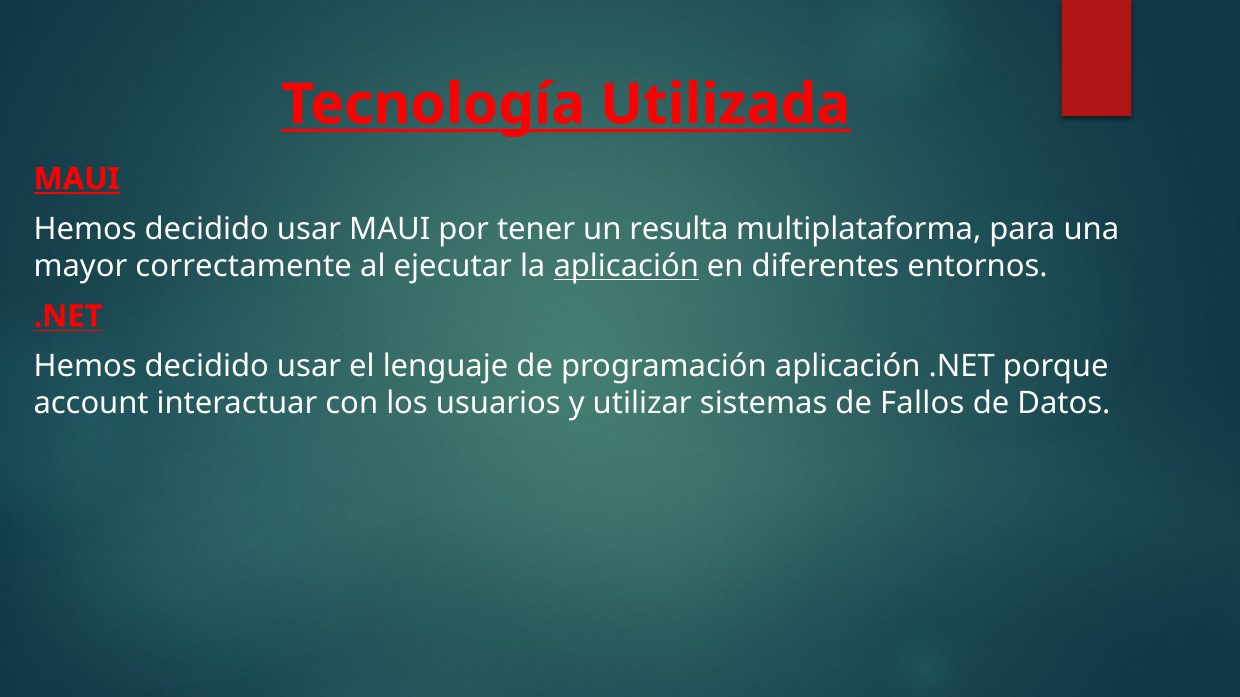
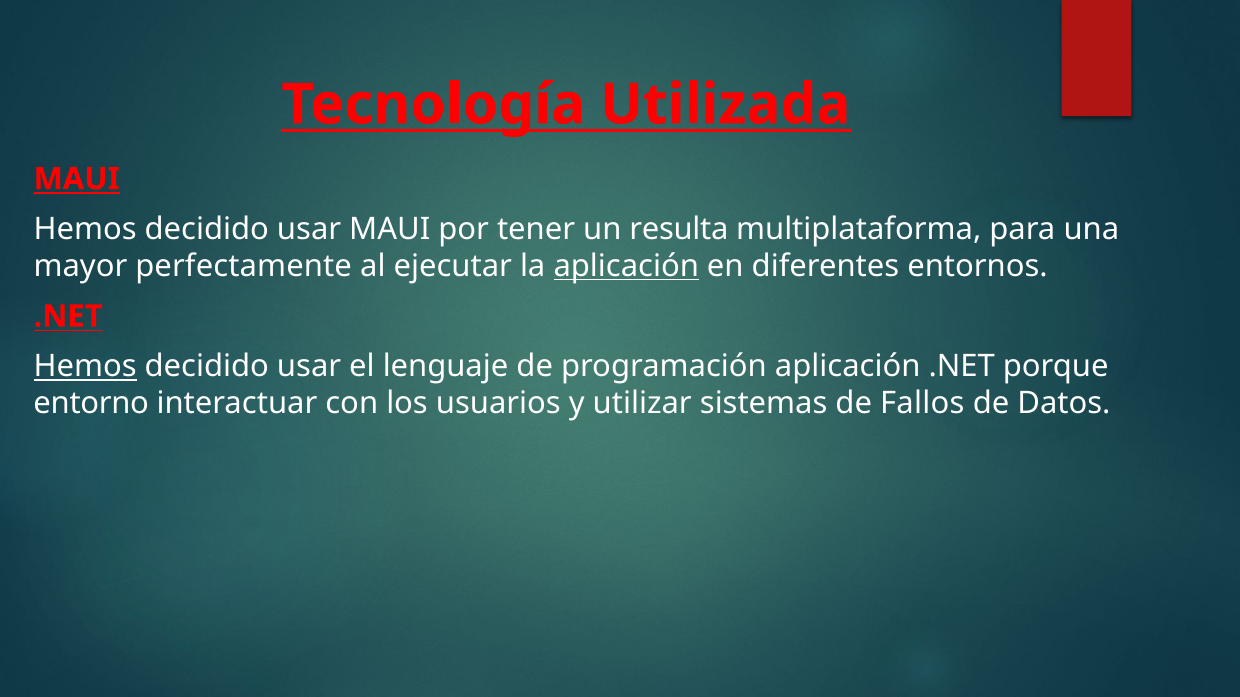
correctamente: correctamente -> perfectamente
Hemos at (85, 367) underline: none -> present
account: account -> entorno
